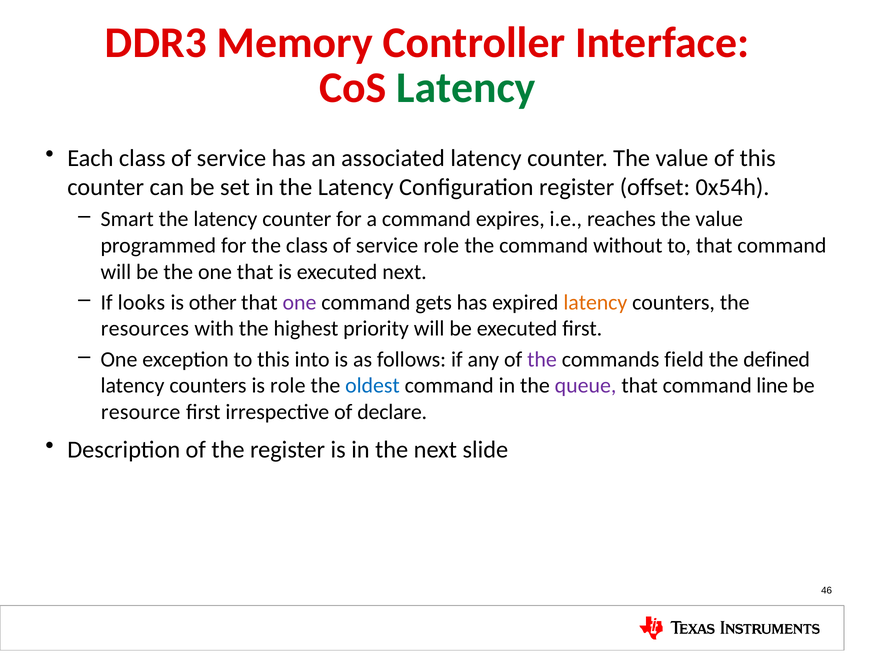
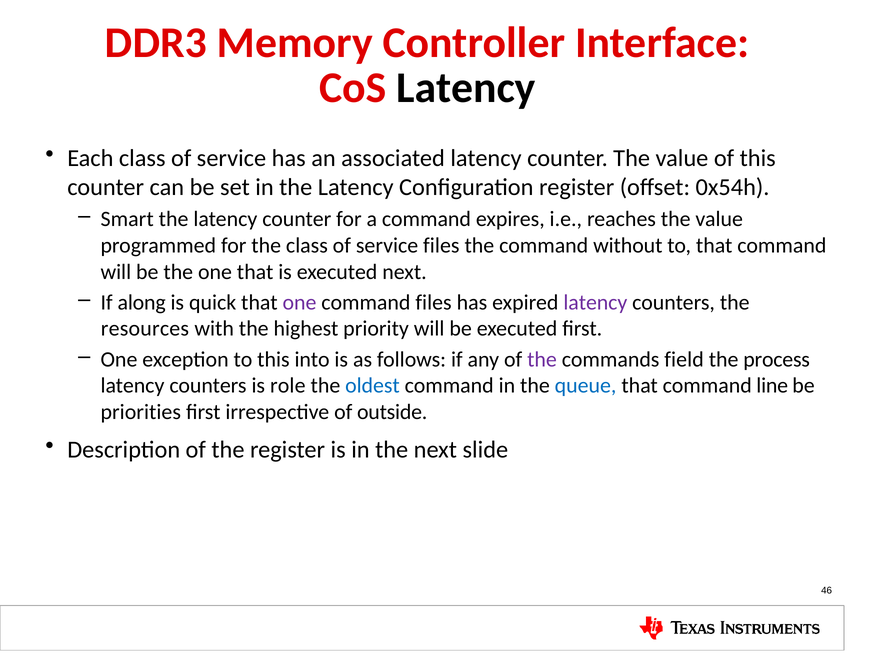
Latency at (466, 88) colour: green -> black
service role: role -> files
looks: looks -> along
other: other -> quick
command gets: gets -> files
latency at (595, 302) colour: orange -> purple
defined: defined -> process
queue colour: purple -> blue
resource: resource -> priorities
declare: declare -> outside
